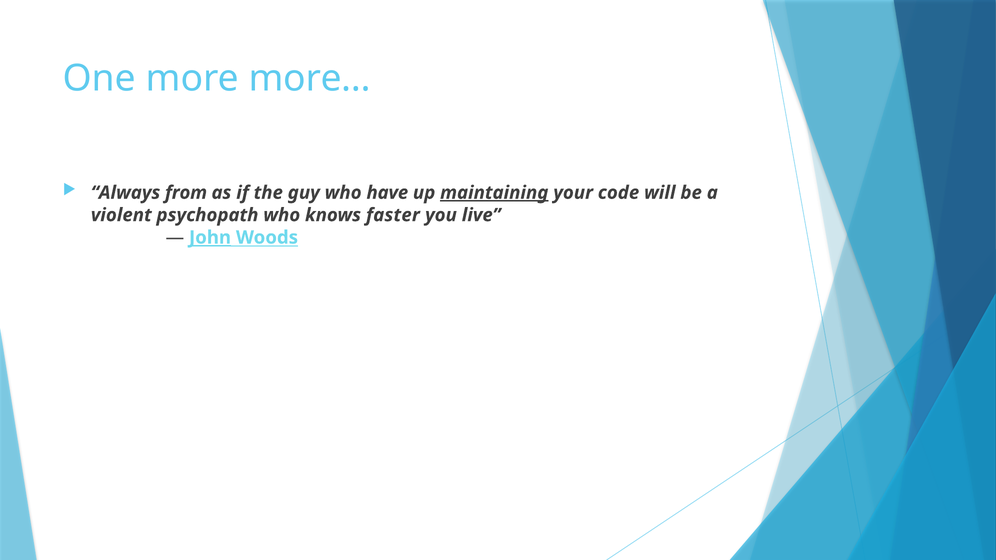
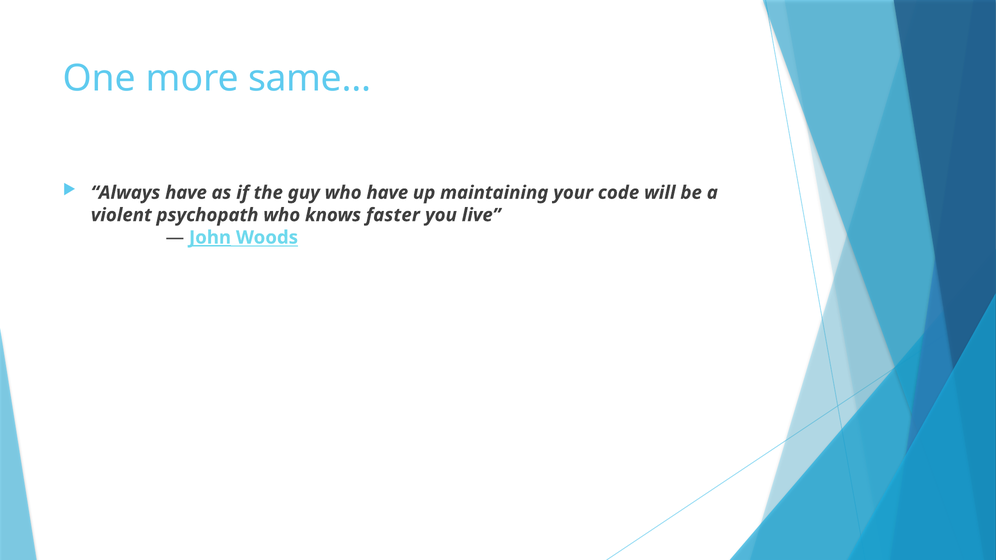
more…: more… -> same…
Always from: from -> have
maintaining underline: present -> none
